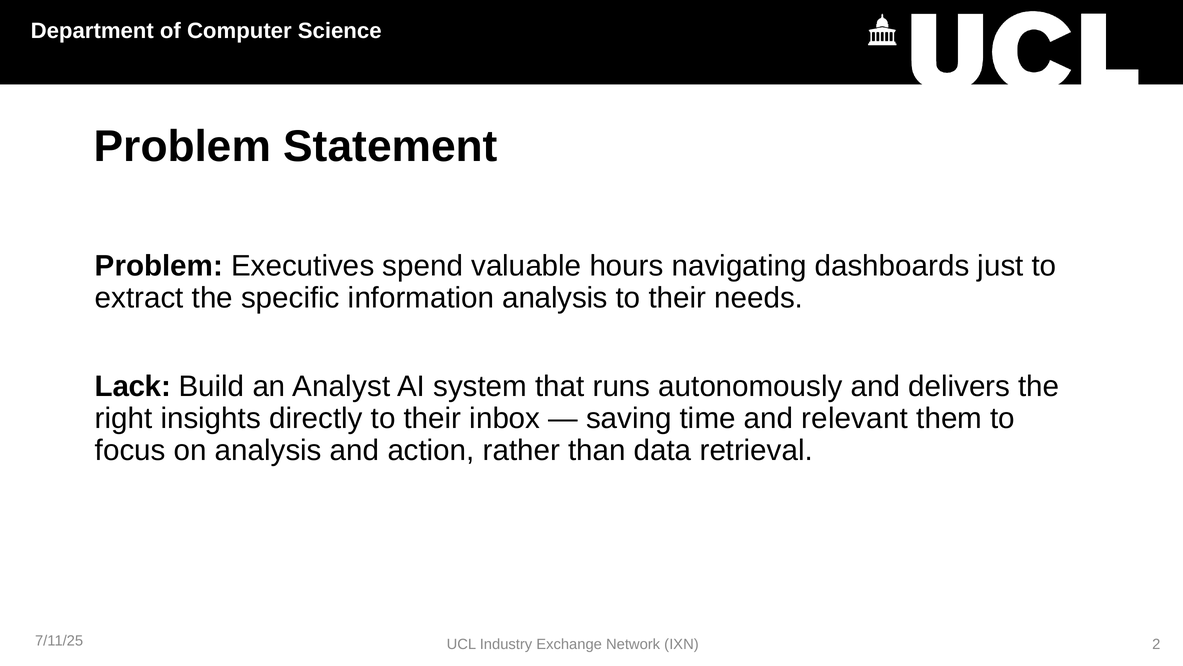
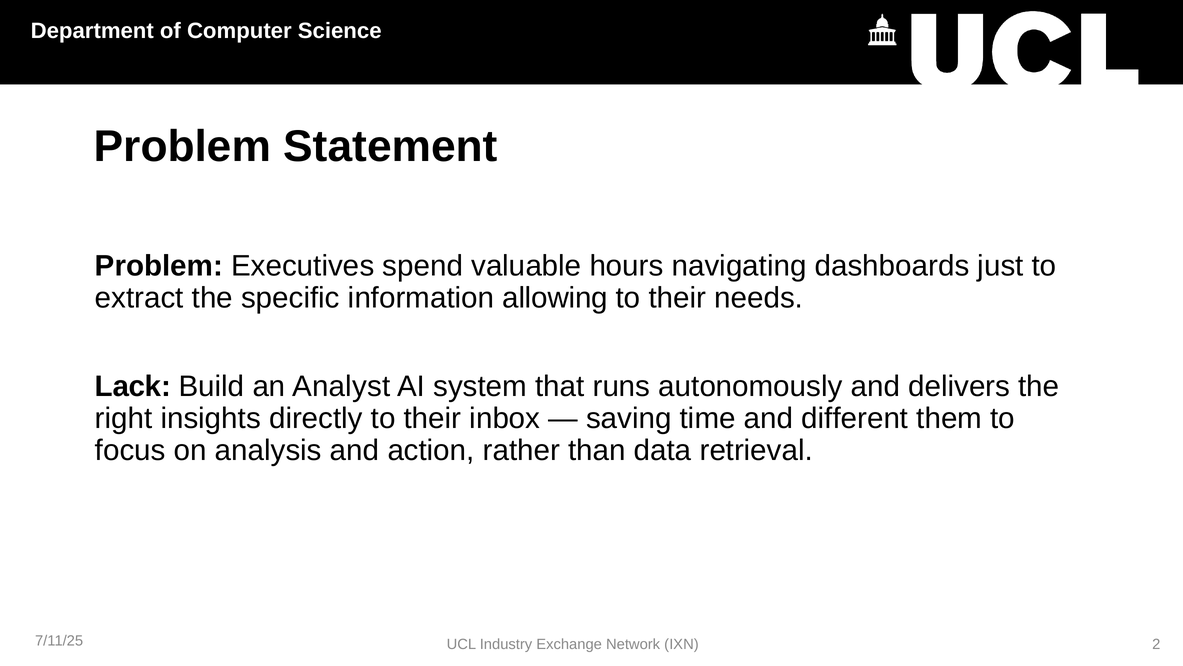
information analysis: analysis -> allowing
relevant: relevant -> different
